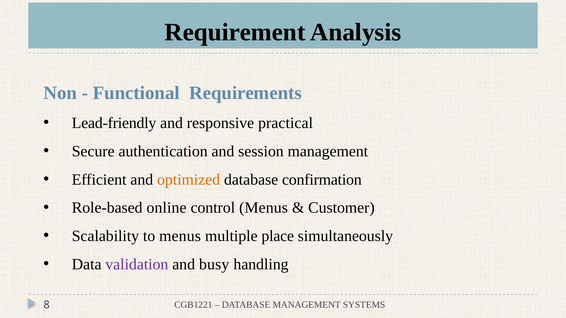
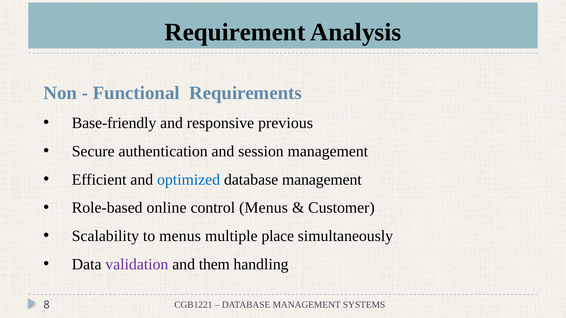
Lead-friendly: Lead-friendly -> Base-friendly
practical: practical -> previous
optimized colour: orange -> blue
confirmation at (322, 180): confirmation -> management
busy: busy -> them
